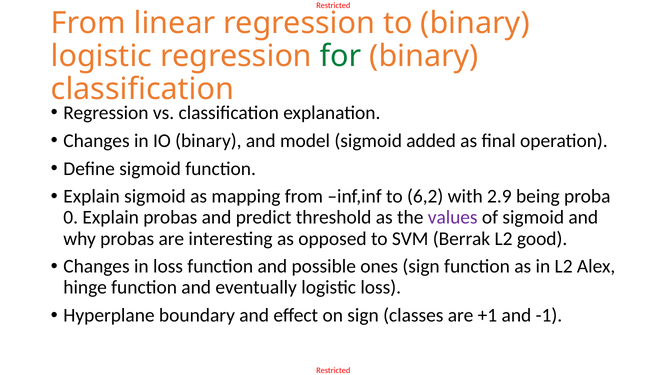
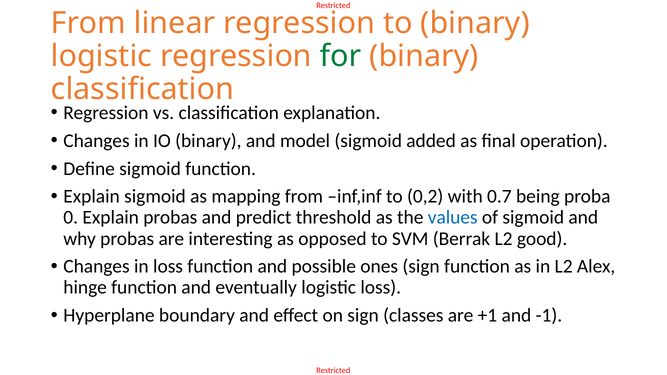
6,2: 6,2 -> 0,2
2.9: 2.9 -> 0.7
values colour: purple -> blue
